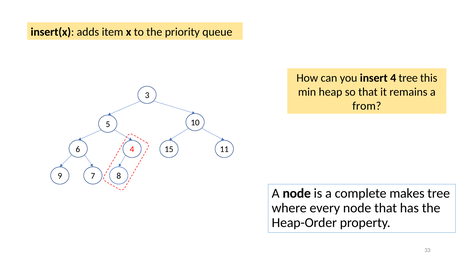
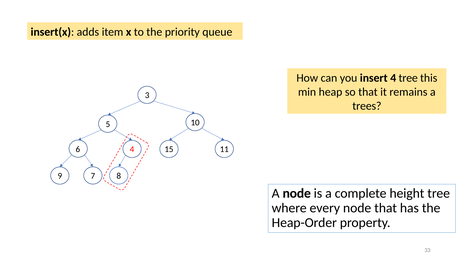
from: from -> trees
makes: makes -> height
